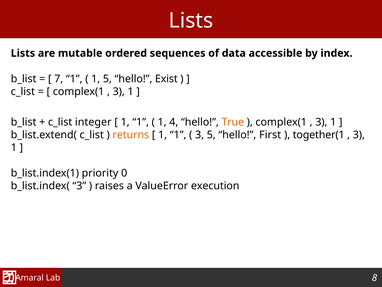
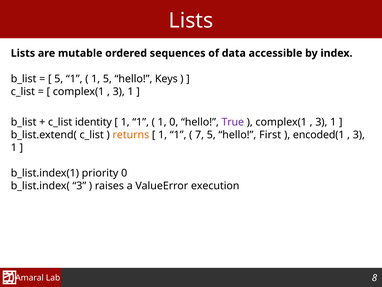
7 at (59, 79): 7 -> 5
Exist: Exist -> Keys
integer: integer -> identity
1 4: 4 -> 0
True colour: orange -> purple
3 at (200, 135): 3 -> 7
together(1: together(1 -> encoded(1
